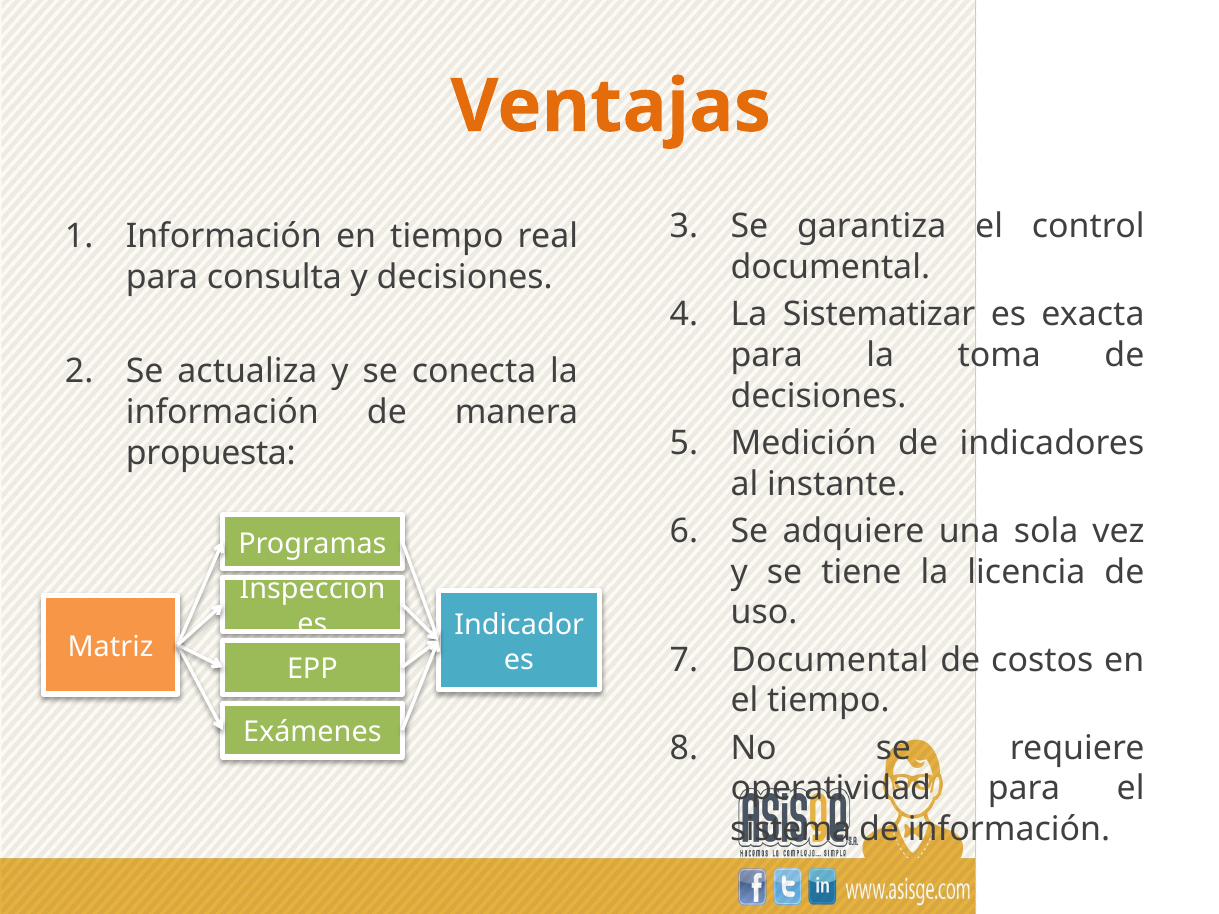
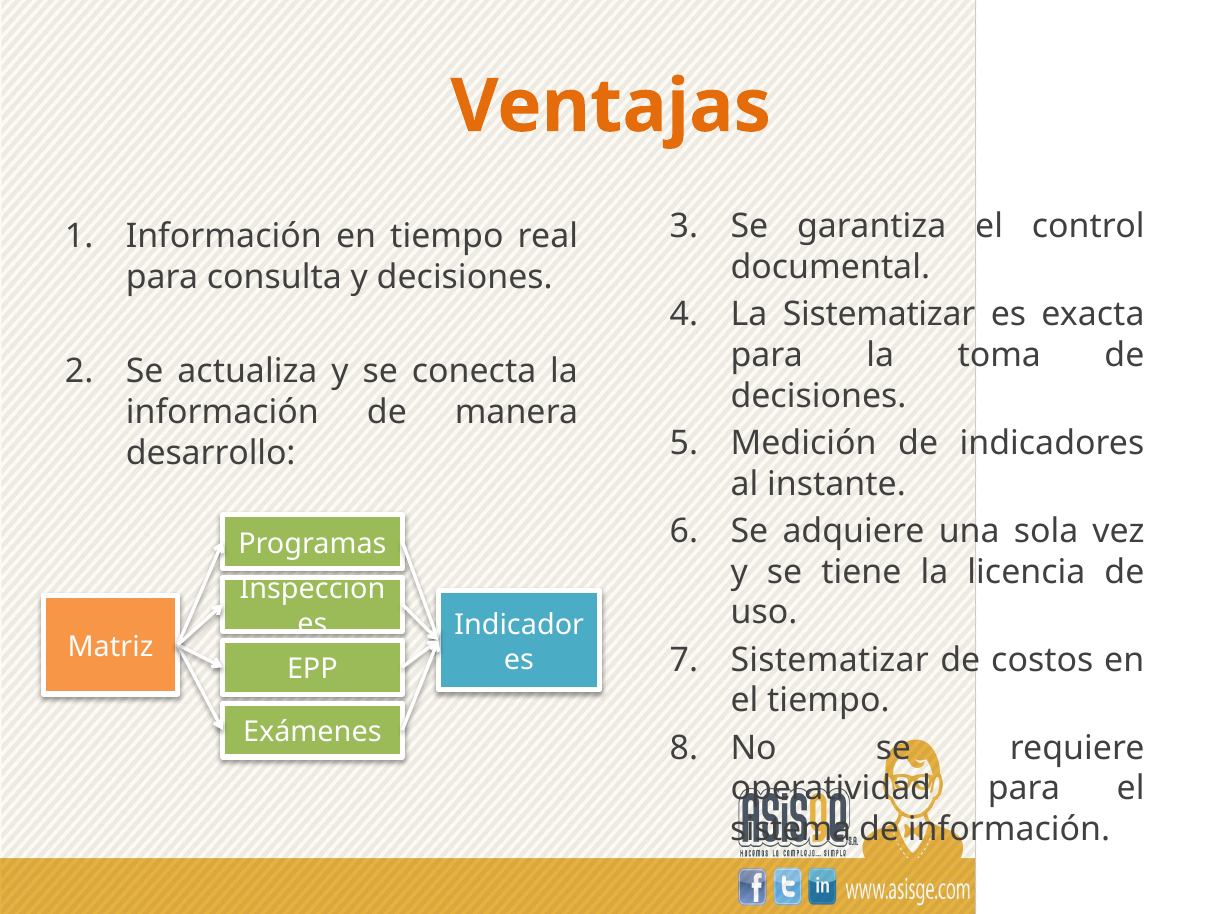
propuesta: propuesta -> desarrollo
Documental at (830, 660): Documental -> Sistematizar
